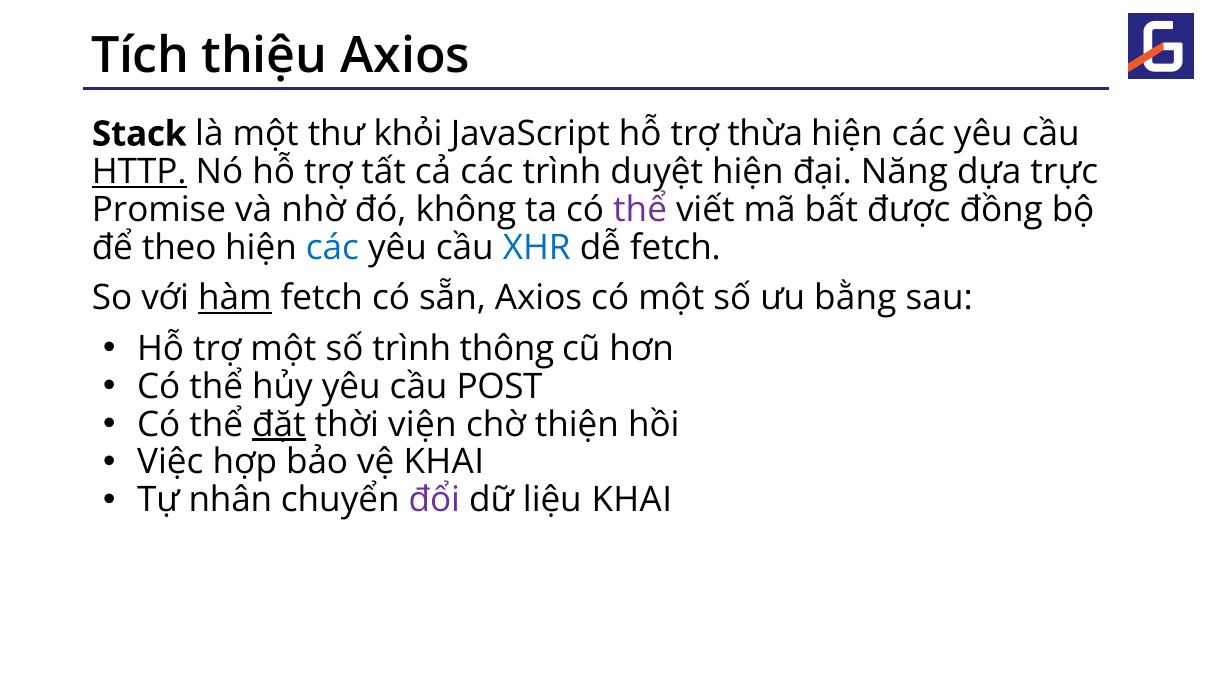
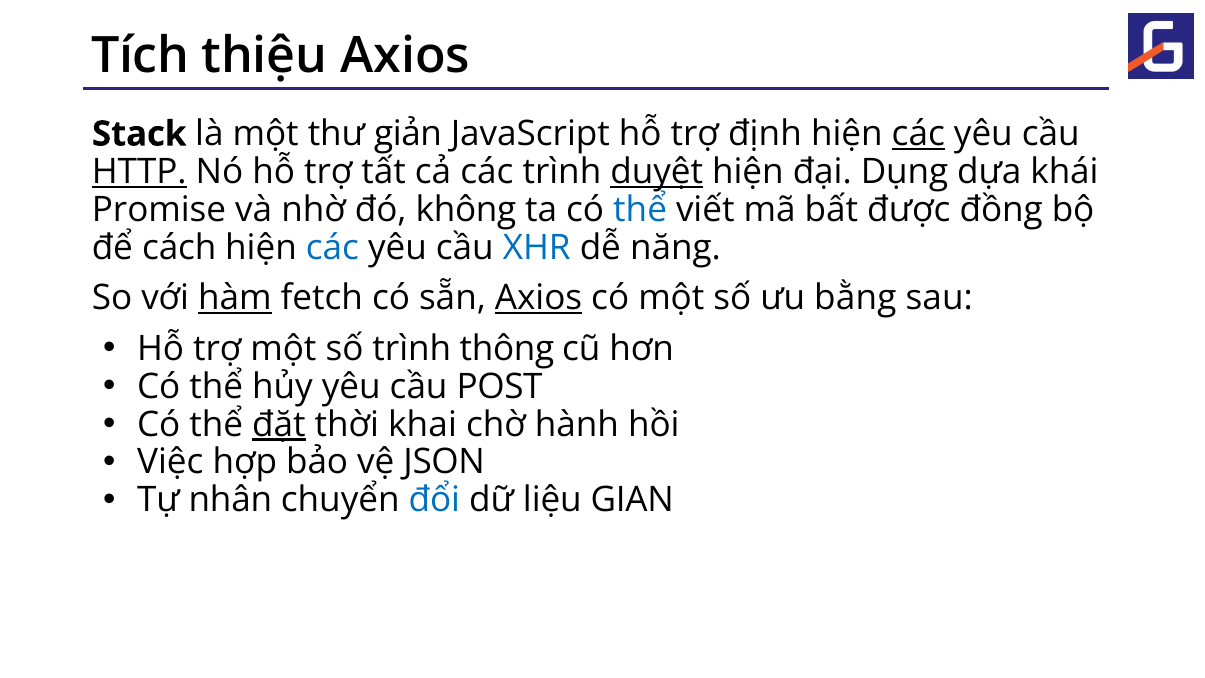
khỏi: khỏi -> giản
thừa: thừa -> định
các at (918, 134) underline: none -> present
duyệt underline: none -> present
Năng: Năng -> Dụng
trực: trực -> khái
thể at (640, 210) colour: purple -> blue
theo: theo -> cách
dễ fetch: fetch -> năng
Axios at (539, 298) underline: none -> present
viện: viện -> khai
thiện: thiện -> hành
vệ KHAI: KHAI -> JSON
đổi colour: purple -> blue
liệu KHAI: KHAI -> GIAN
